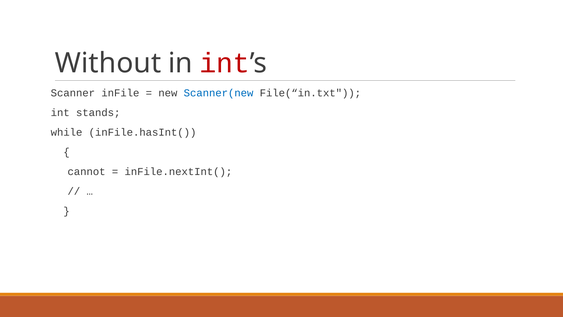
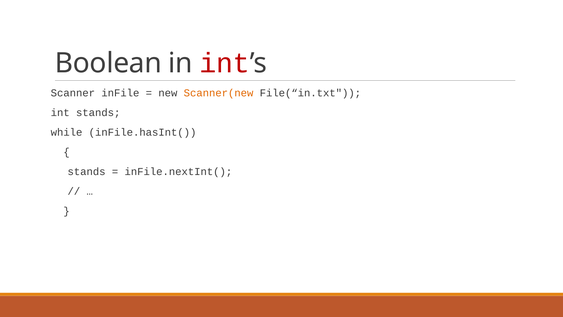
Without: Without -> Boolean
Scanner(new colour: blue -> orange
cannot at (87, 171): cannot -> stands
